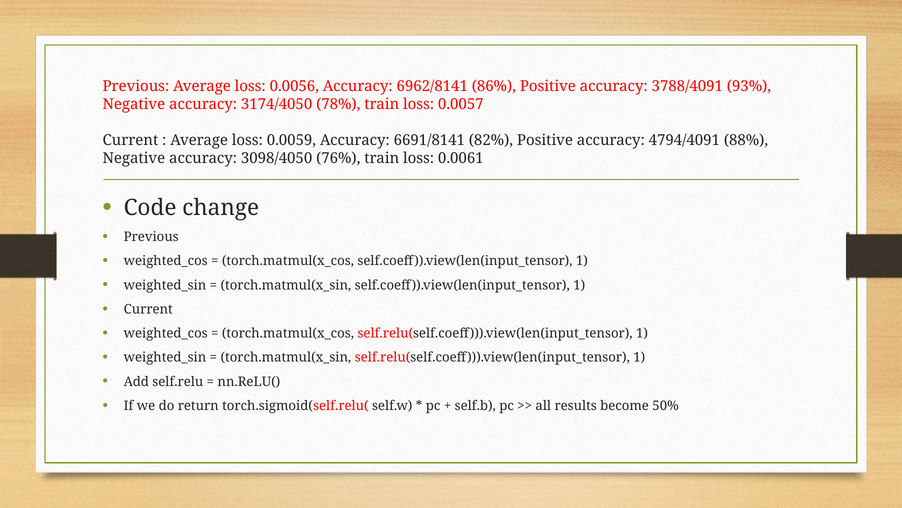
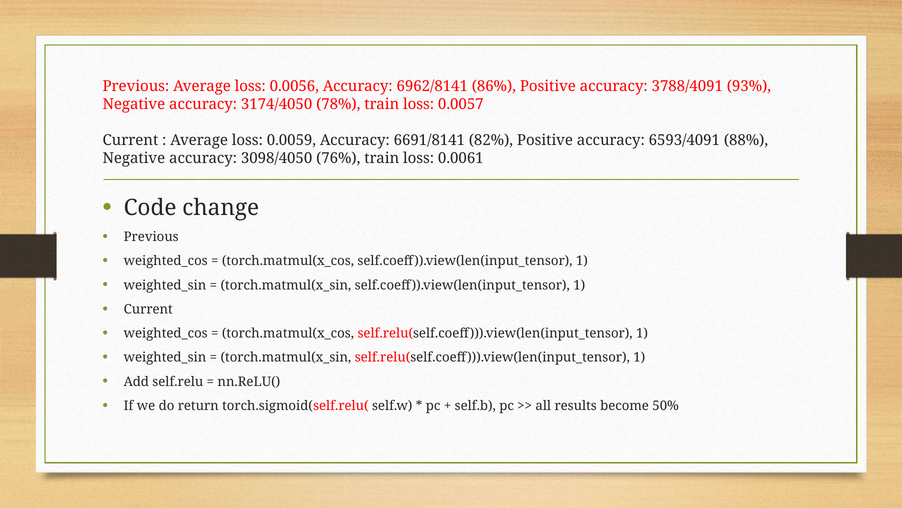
4794/4091: 4794/4091 -> 6593/4091
